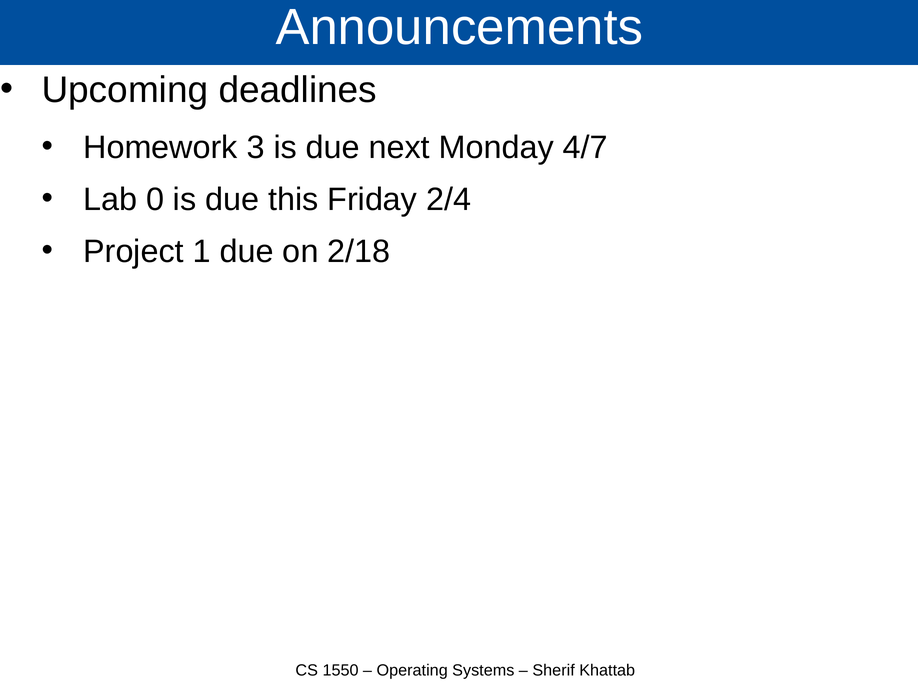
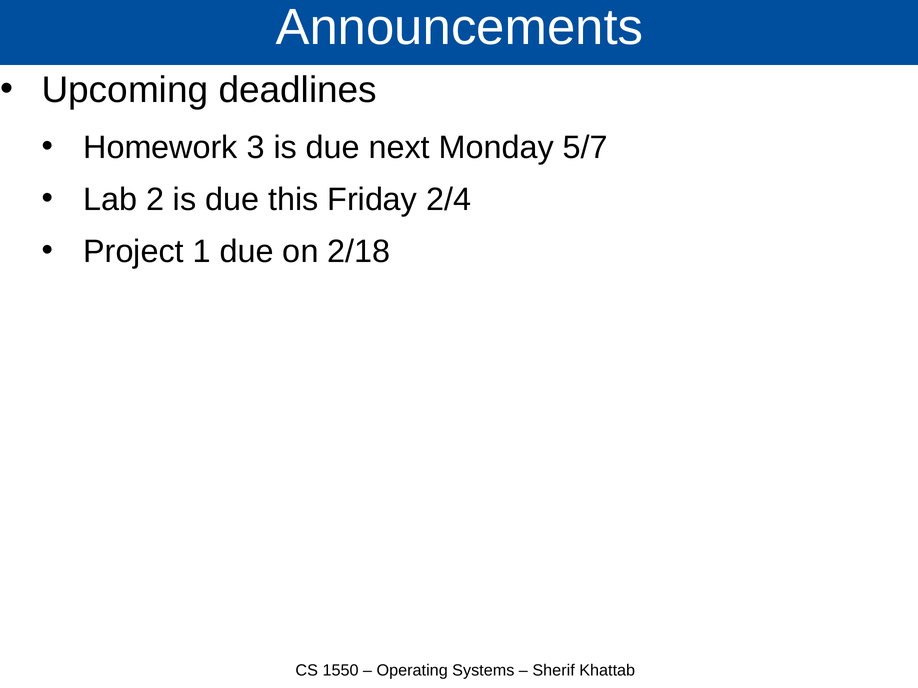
4/7: 4/7 -> 5/7
0: 0 -> 2
